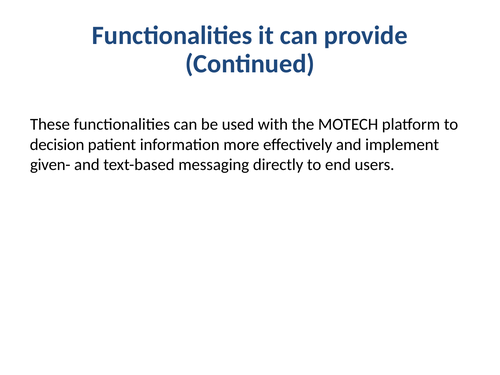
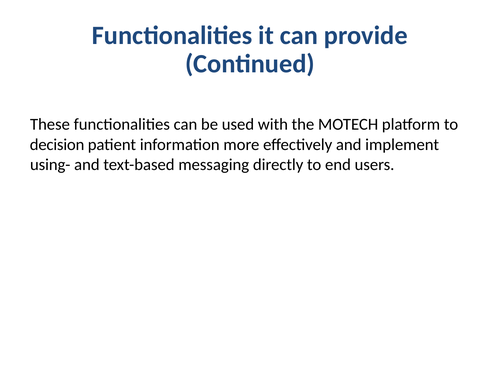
given-: given- -> using-
